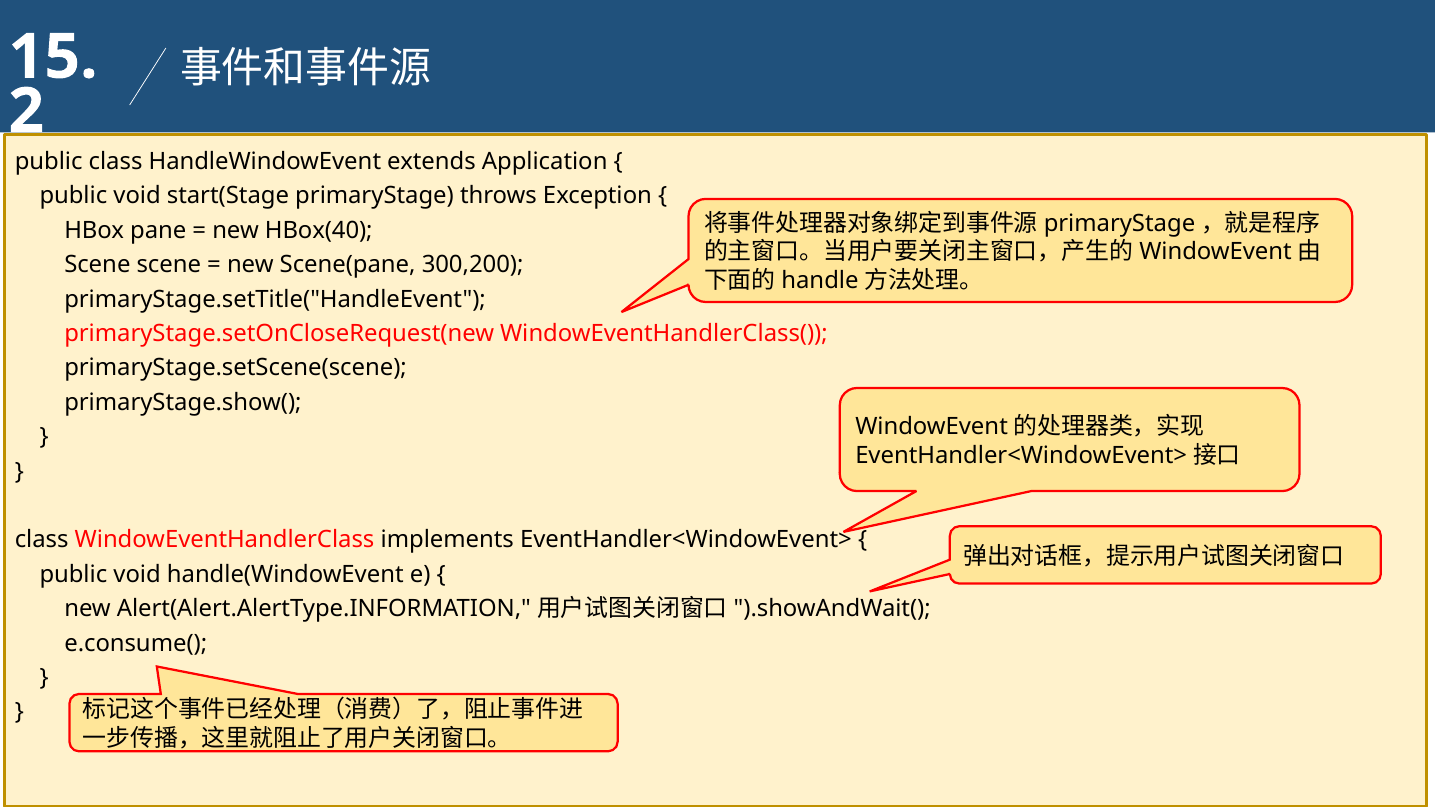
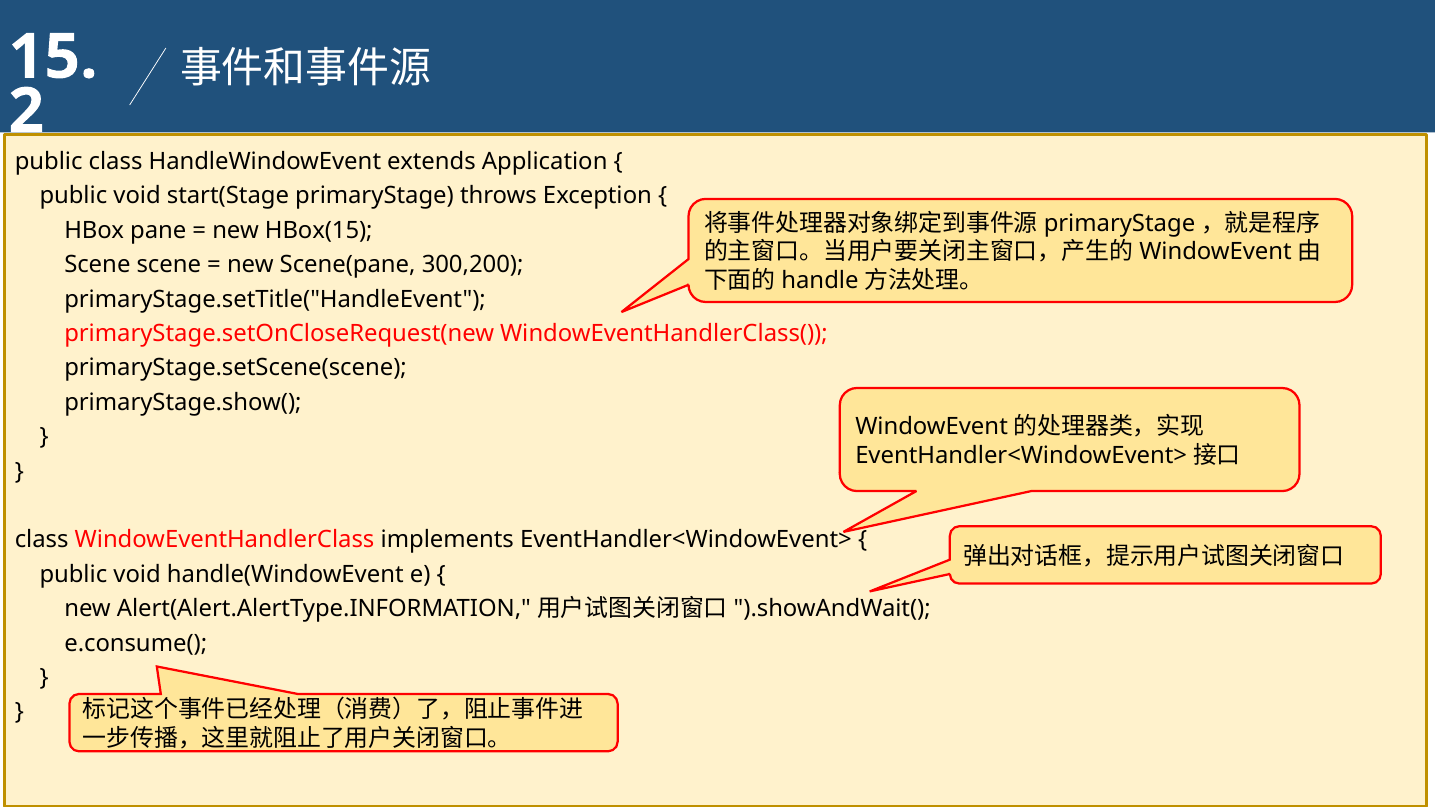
HBox(40: HBox(40 -> HBox(15
